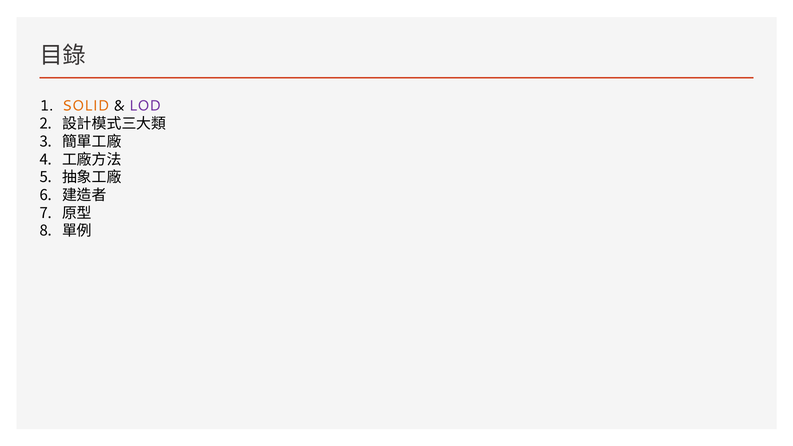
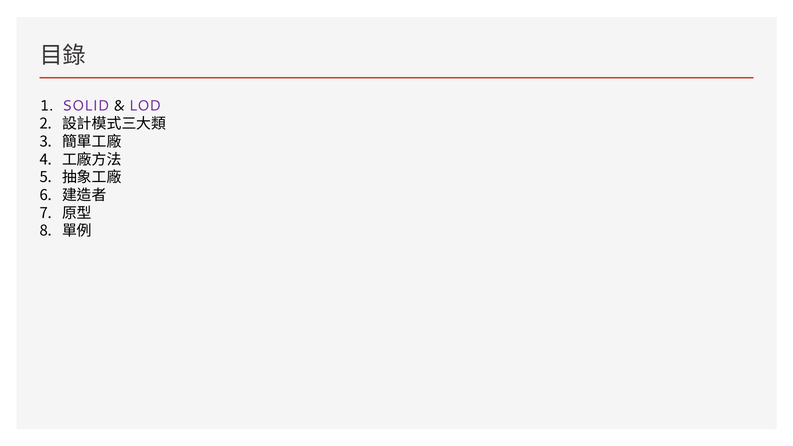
SOLID colour: orange -> purple
